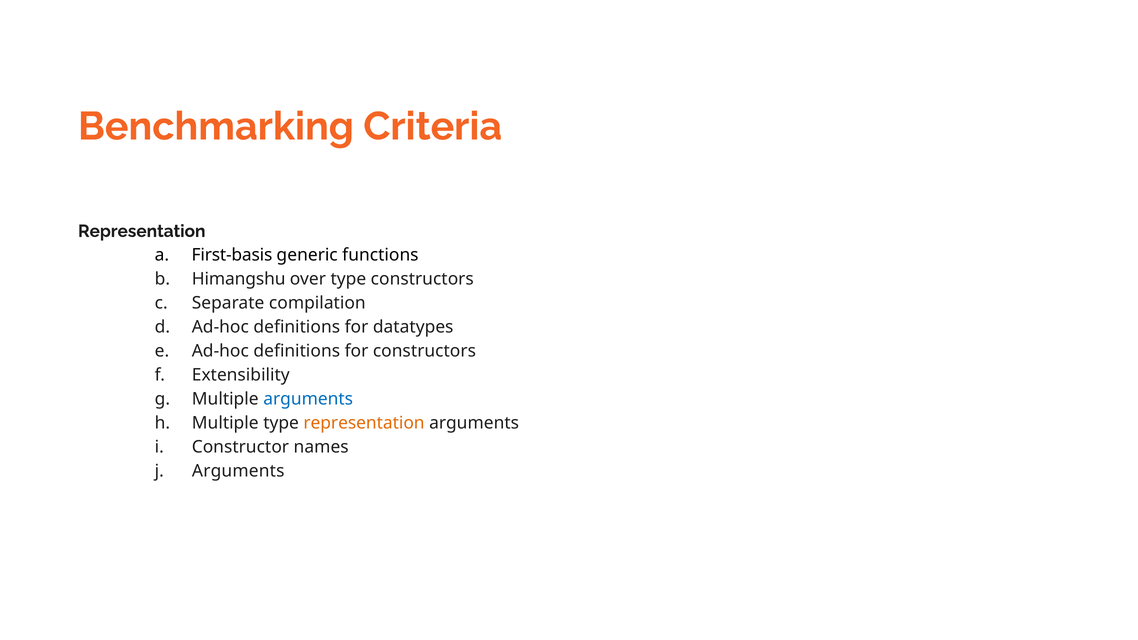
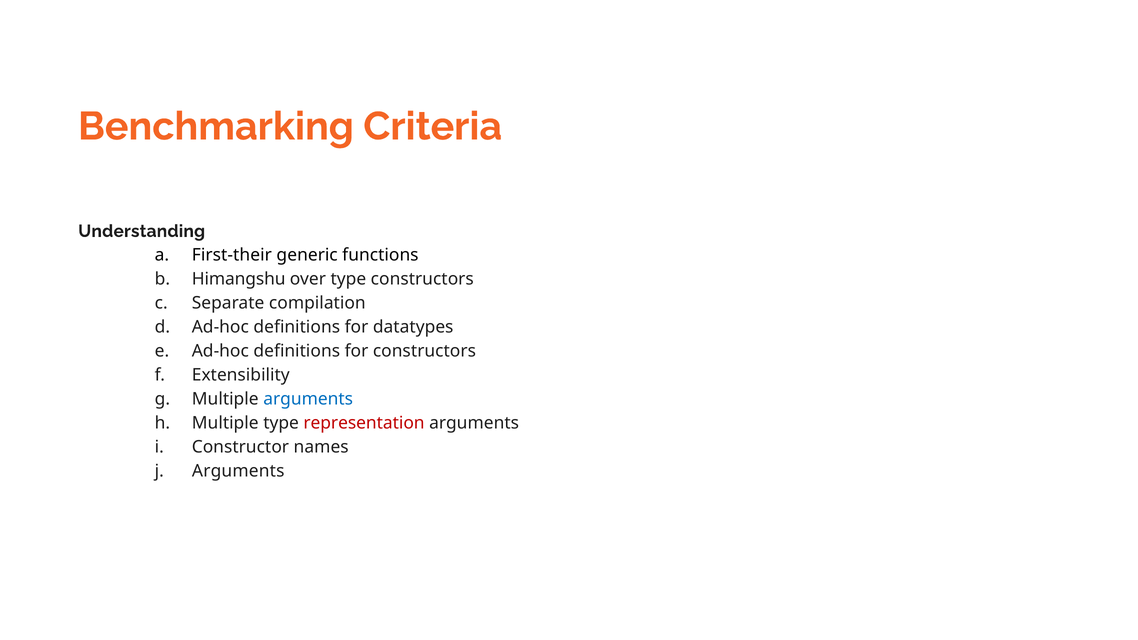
Representation at (142, 231): Representation -> Understanding
First-basis: First-basis -> First-their
representation at (364, 423) colour: orange -> red
